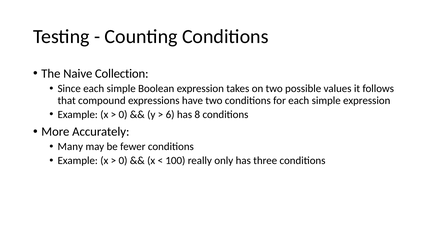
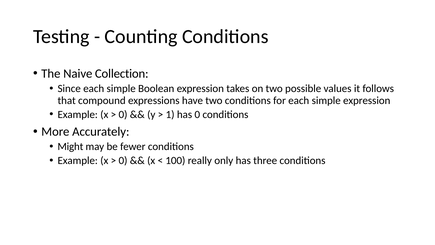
6: 6 -> 1
has 8: 8 -> 0
Many: Many -> Might
